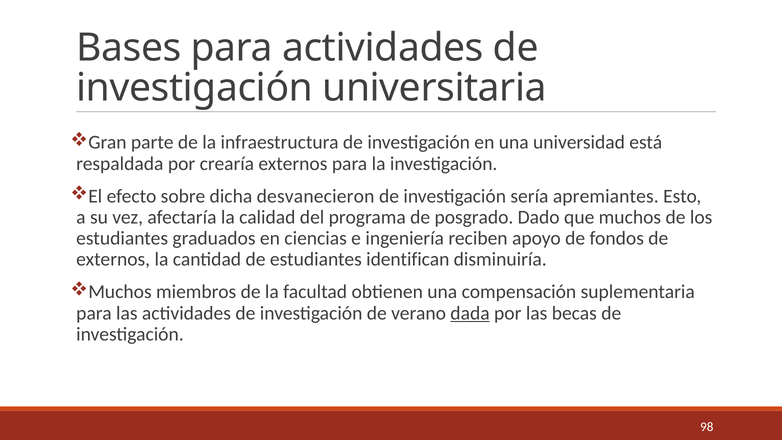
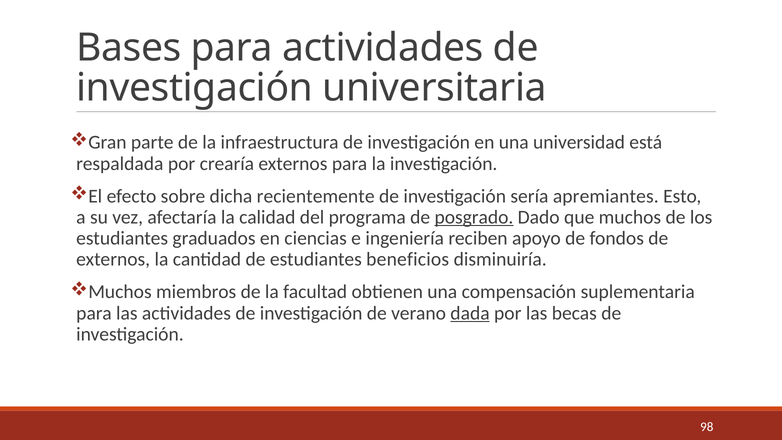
desvanecieron: desvanecieron -> recientemente
posgrado underline: none -> present
identifican: identifican -> beneficios
